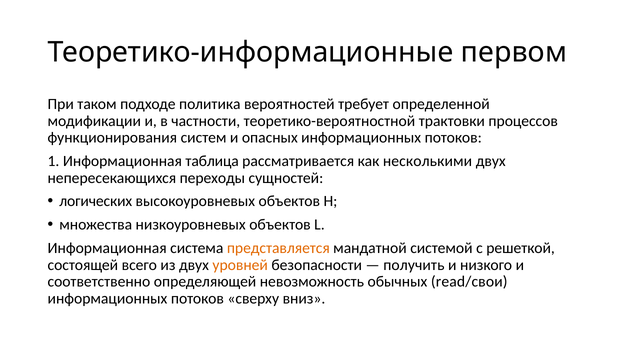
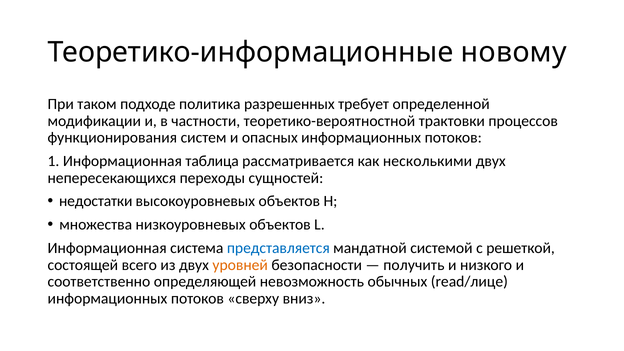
первом: первом -> новому
вероятностей: вероятностей -> разрешенных
логических: логических -> недостатки
представляется colour: orange -> blue
read/свои: read/свои -> read/лице
